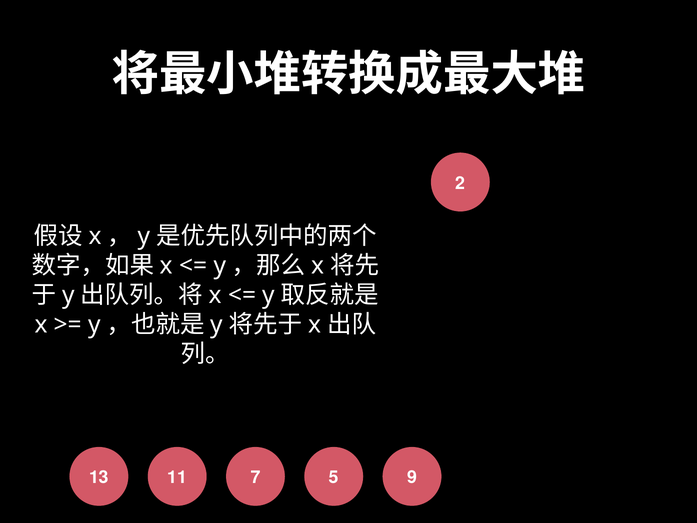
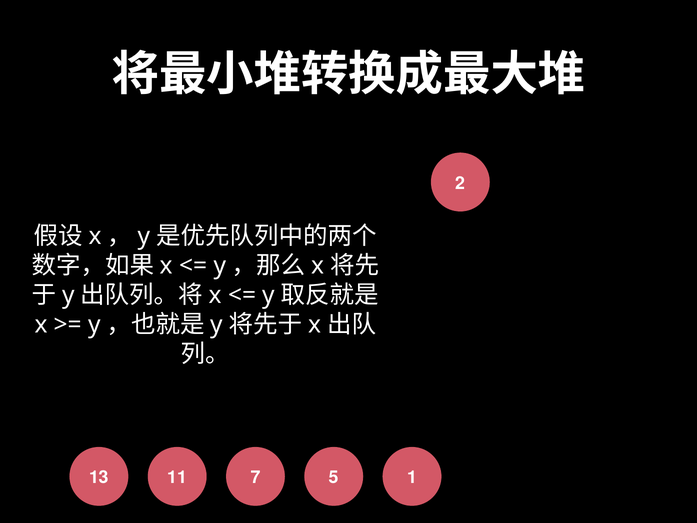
9: 9 -> 1
